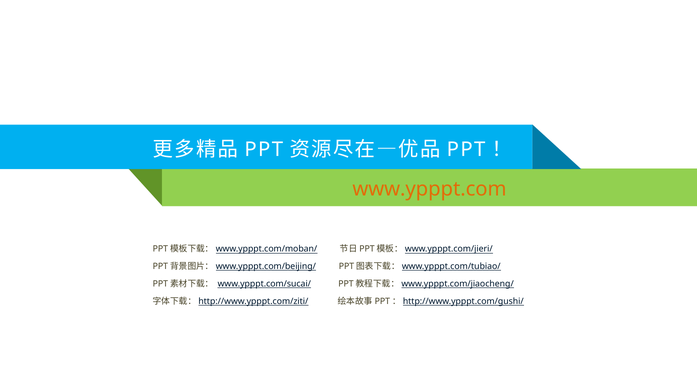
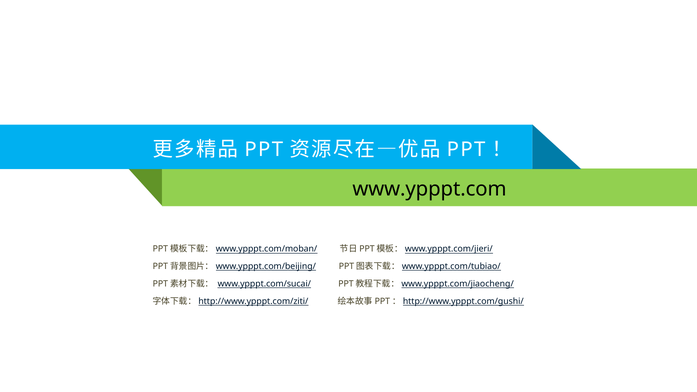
www.ypppt.com colour: orange -> black
